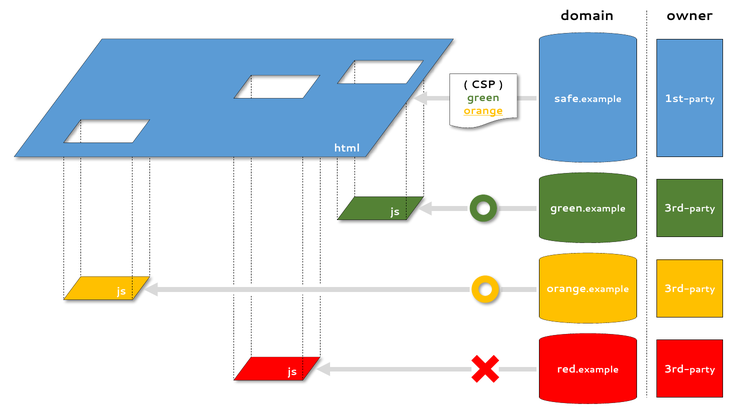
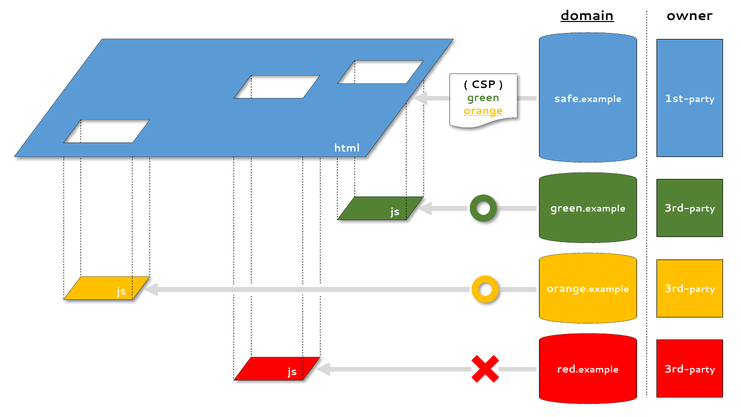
domain underline: none -> present
